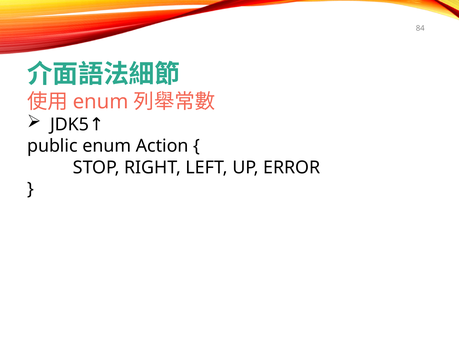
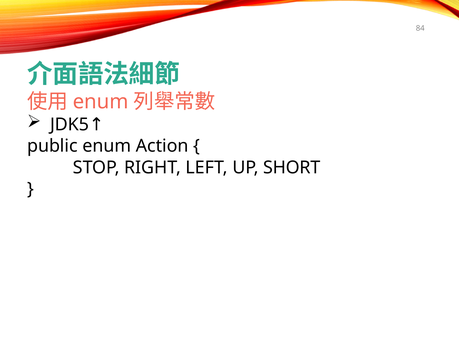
ERROR: ERROR -> SHORT
